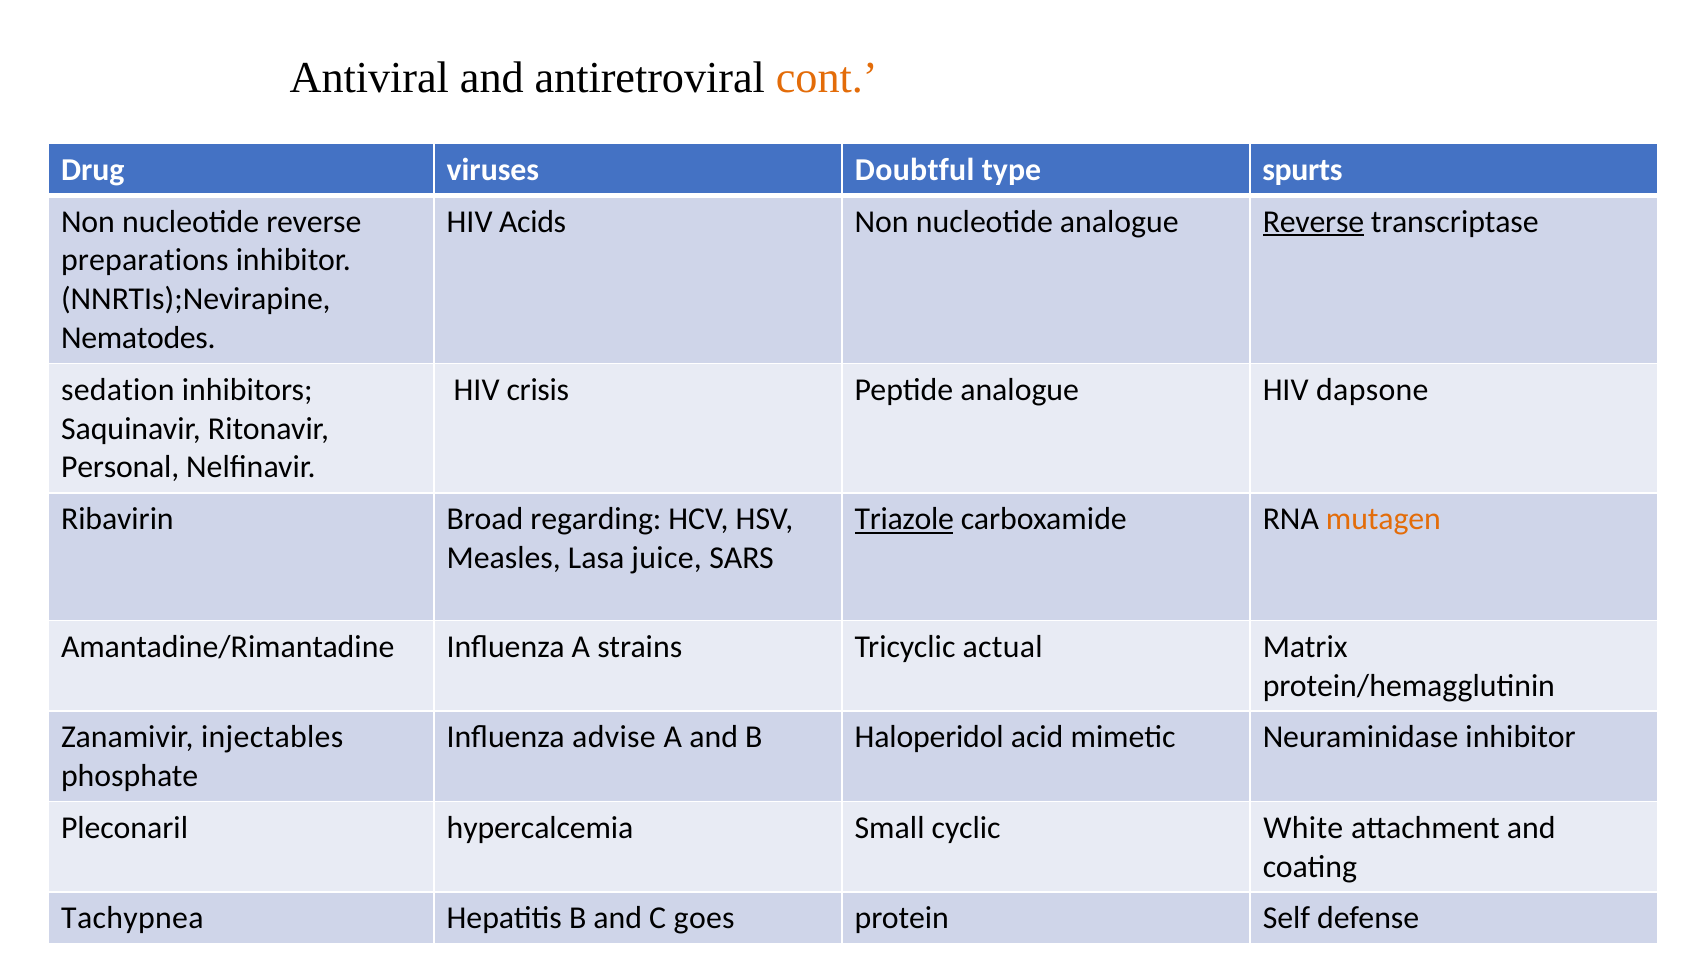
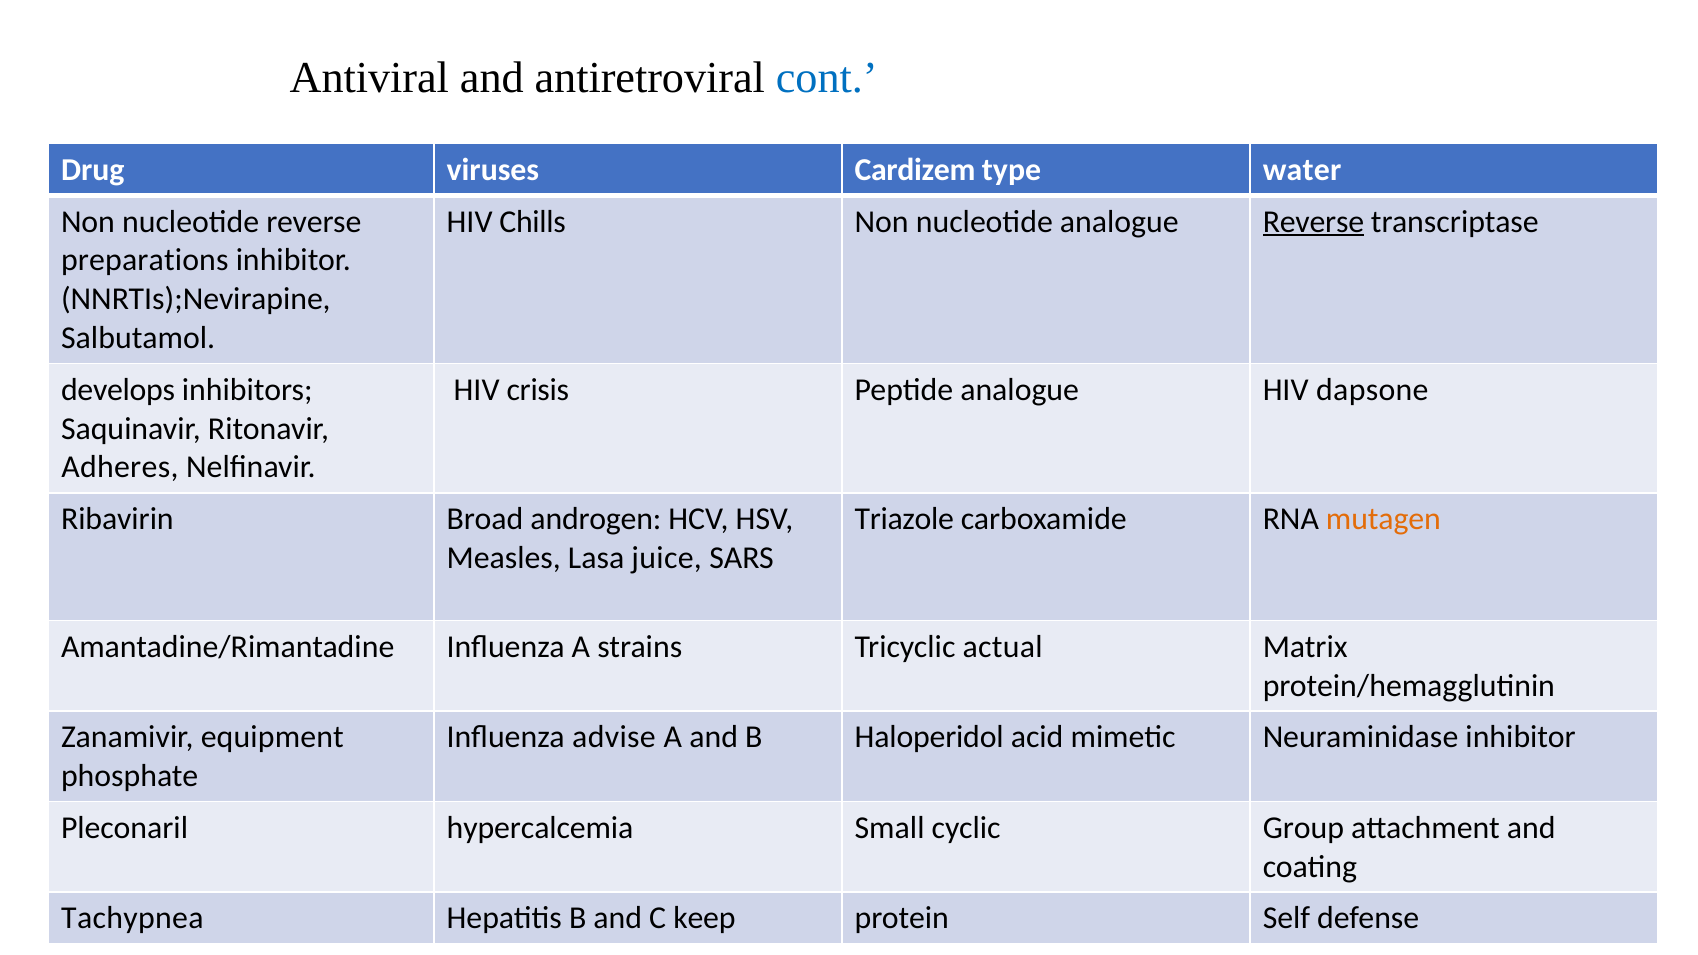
cont colour: orange -> blue
Doubtful: Doubtful -> Cardizem
spurts: spurts -> water
Acids: Acids -> Chills
Nematodes: Nematodes -> Salbutamol
sedation: sedation -> develops
Personal: Personal -> Adheres
regarding: regarding -> androgen
Triazole underline: present -> none
injectables: injectables -> equipment
White: White -> Group
goes: goes -> keep
